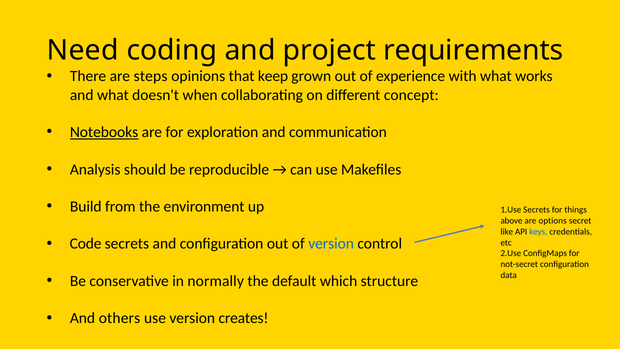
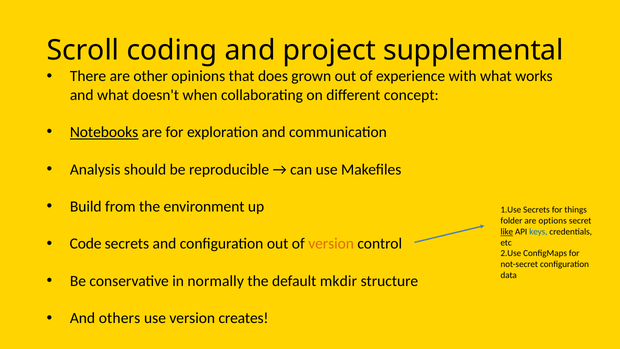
Need: Need -> Scroll
requirements: requirements -> supplemental
steps: steps -> other
keep: keep -> does
above: above -> folder
like underline: none -> present
version at (331, 244) colour: blue -> orange
which: which -> mkdir
